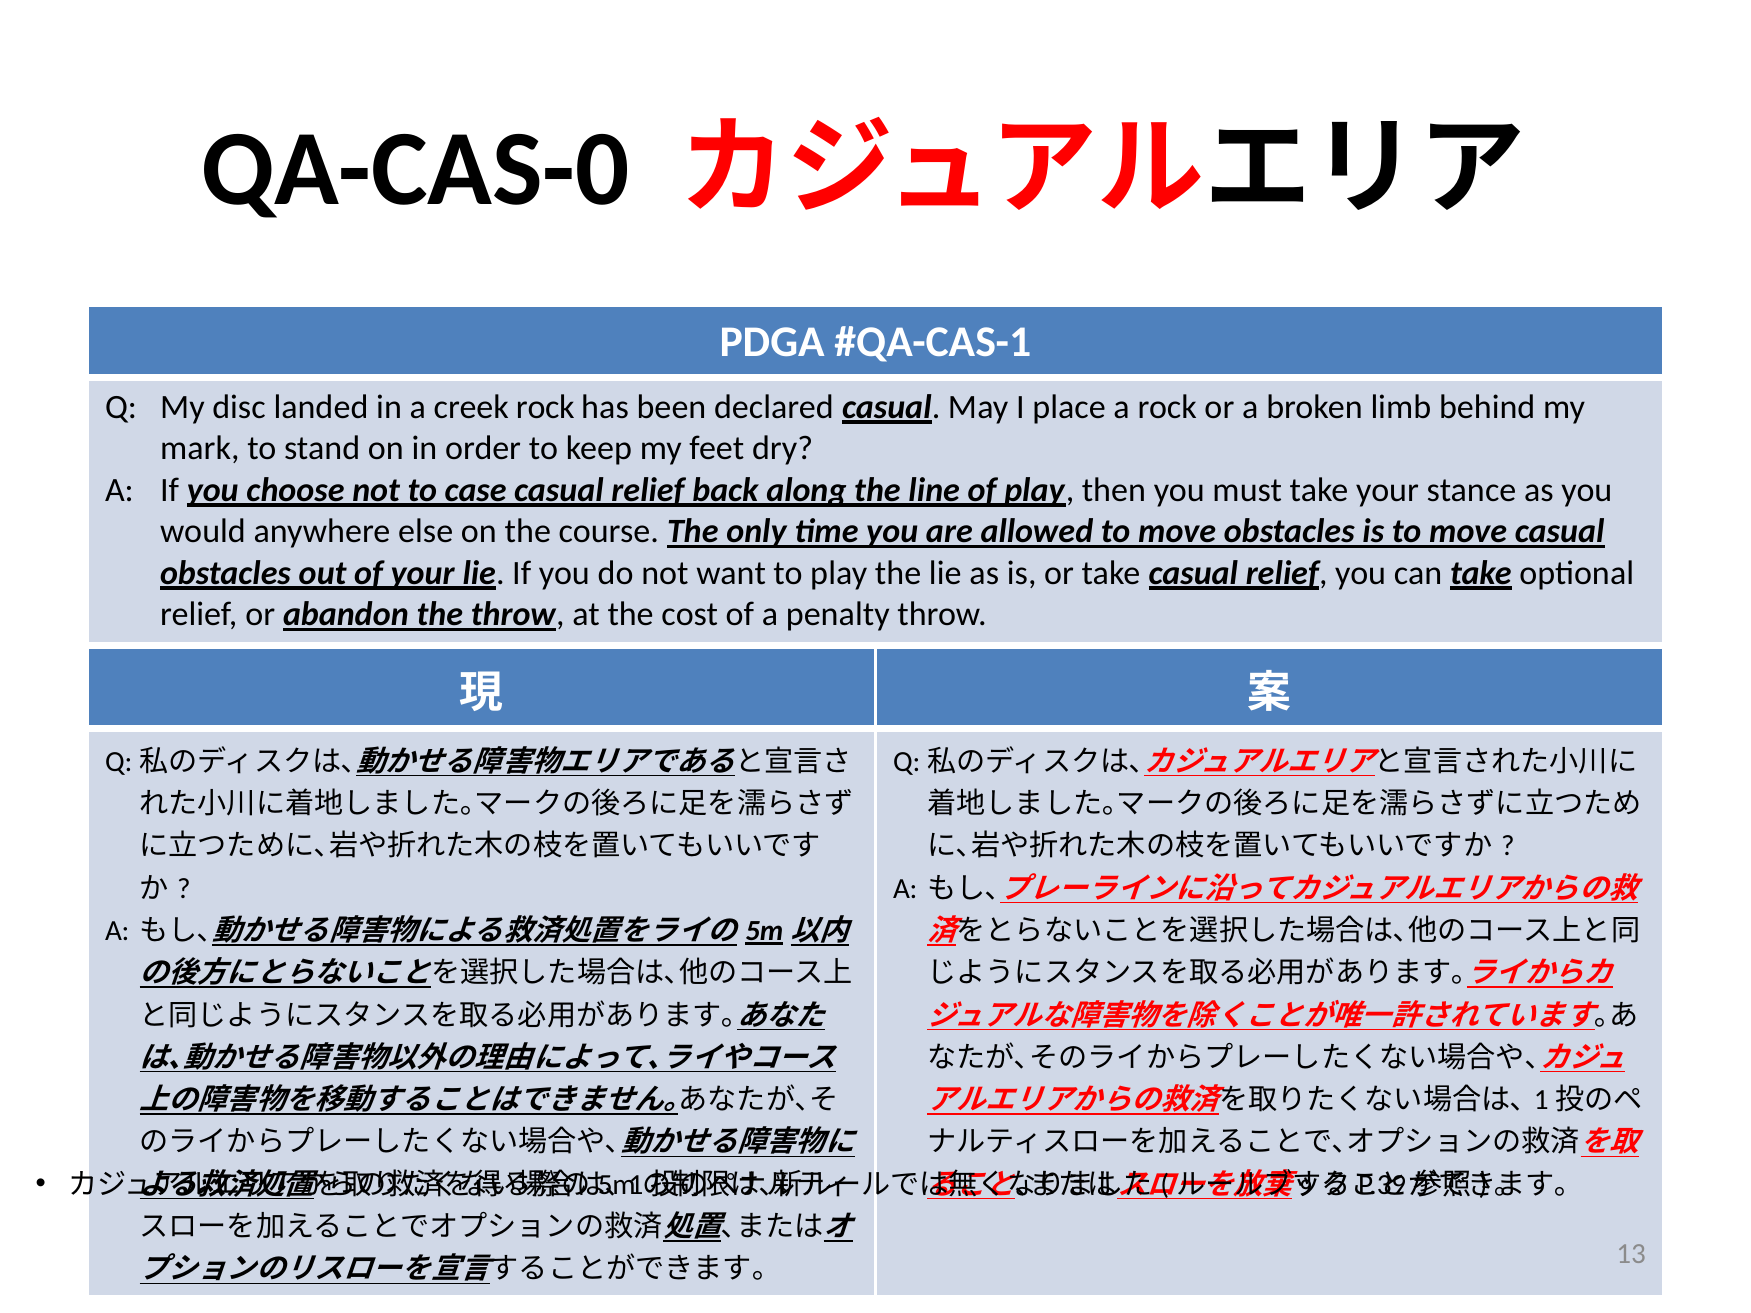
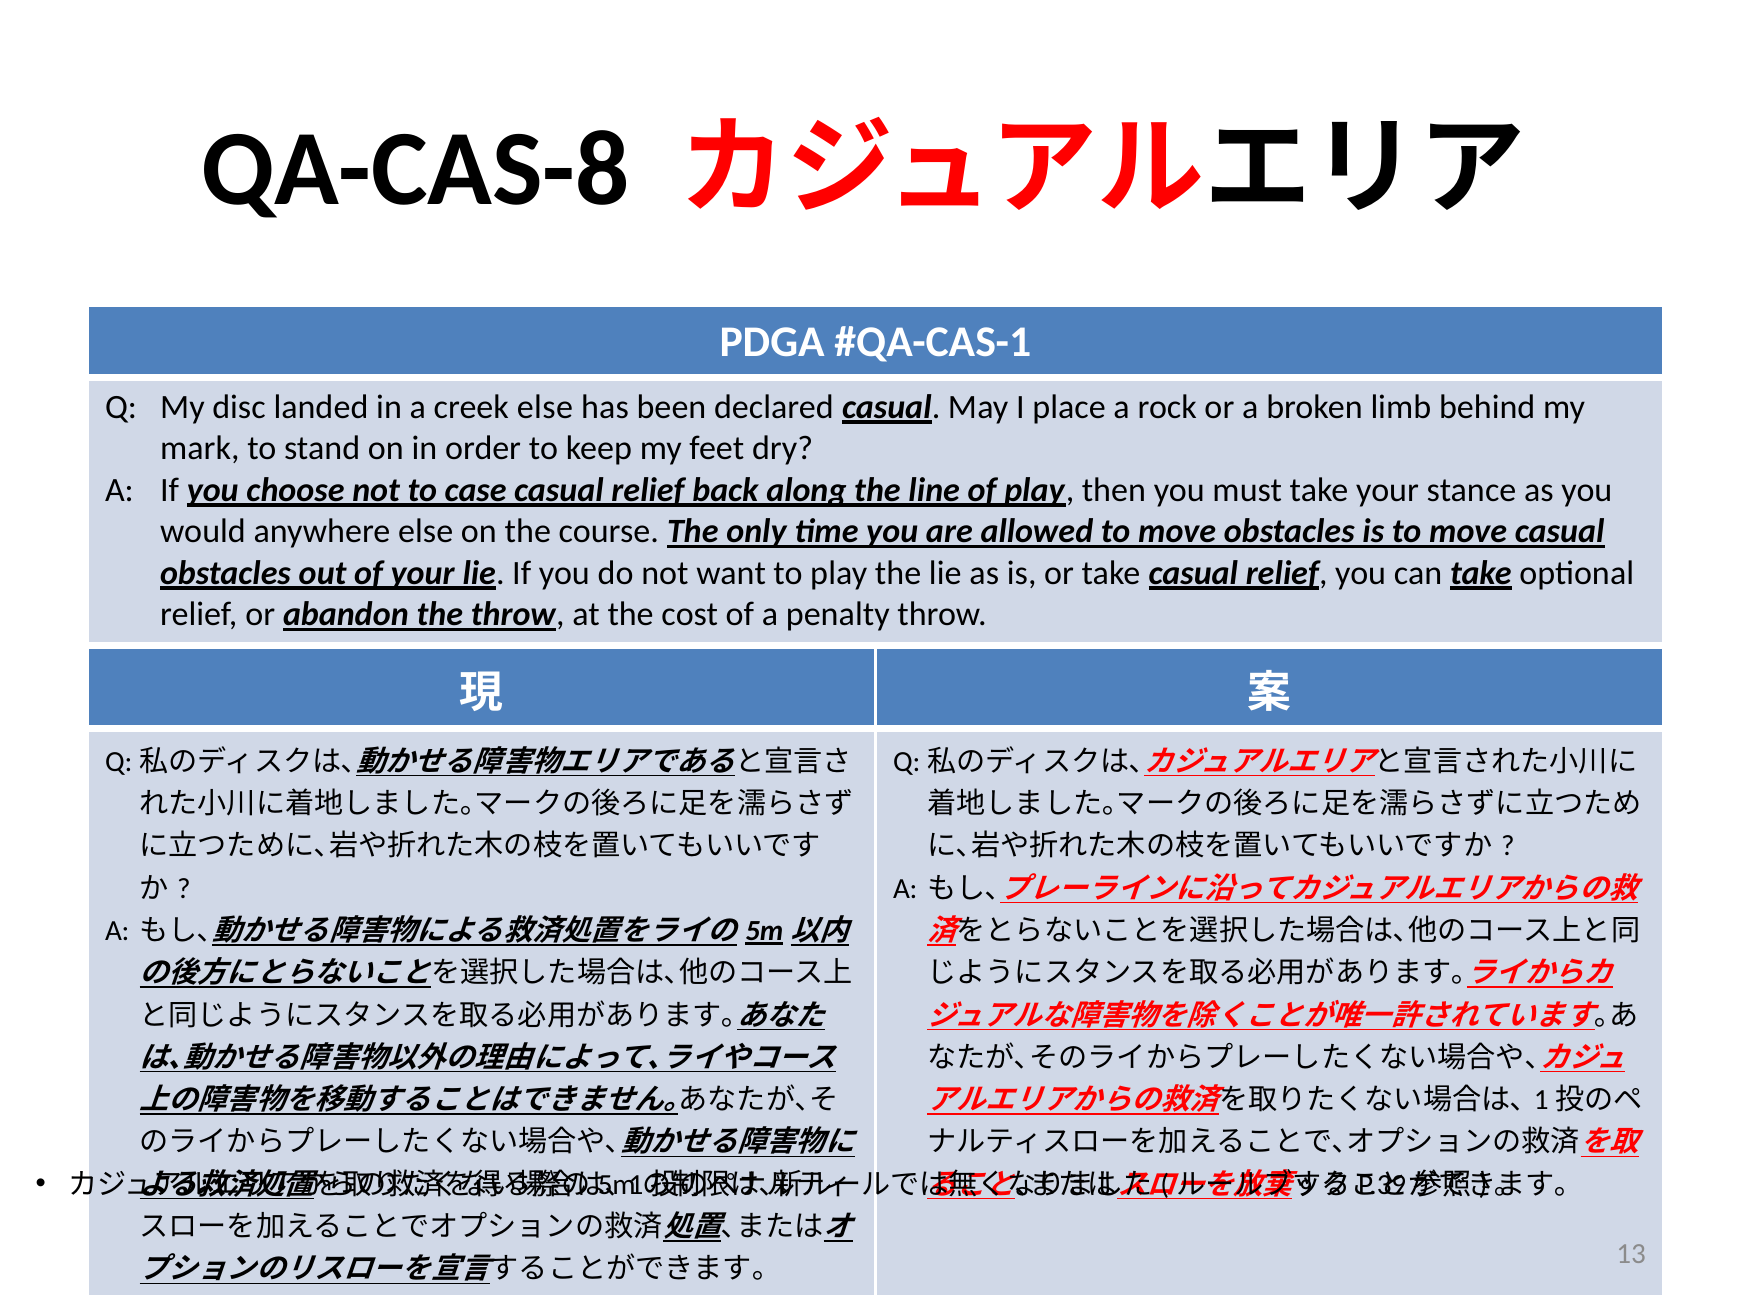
QA-CAS-0: QA-CAS-0 -> QA-CAS-8
creek rock: rock -> else
